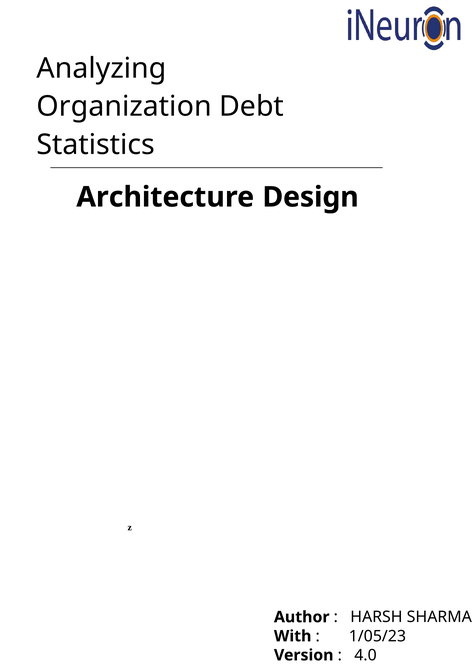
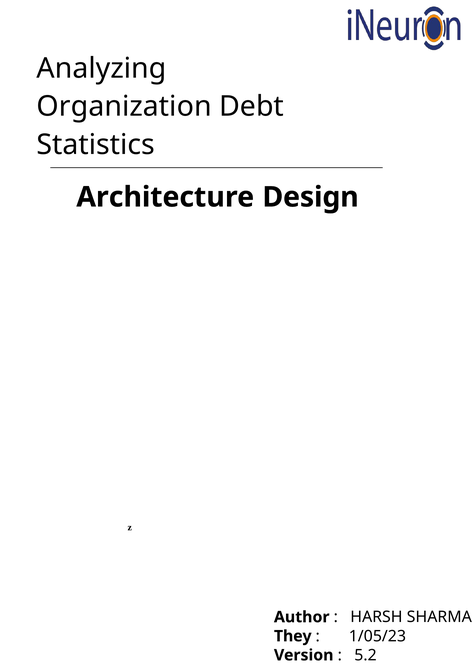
With: With -> They
4.0: 4.0 -> 5.2
